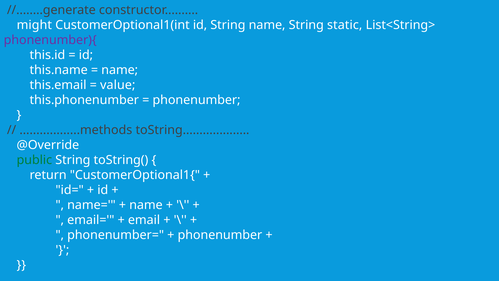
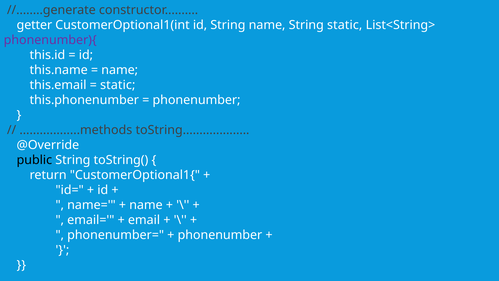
might: might -> getter
value at (118, 85): value -> static
public colour: green -> black
